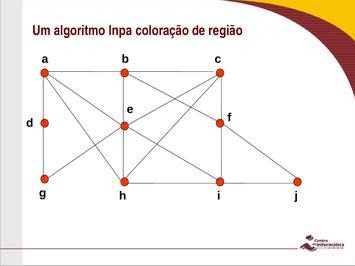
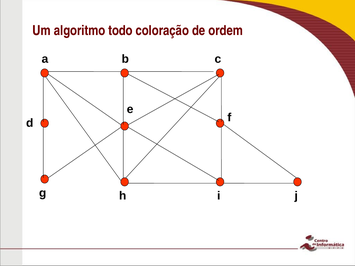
lnpa: lnpa -> todo
região: região -> ordem
